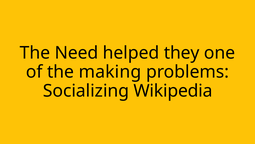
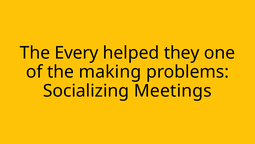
Need: Need -> Every
Wikipedia: Wikipedia -> Meetings
